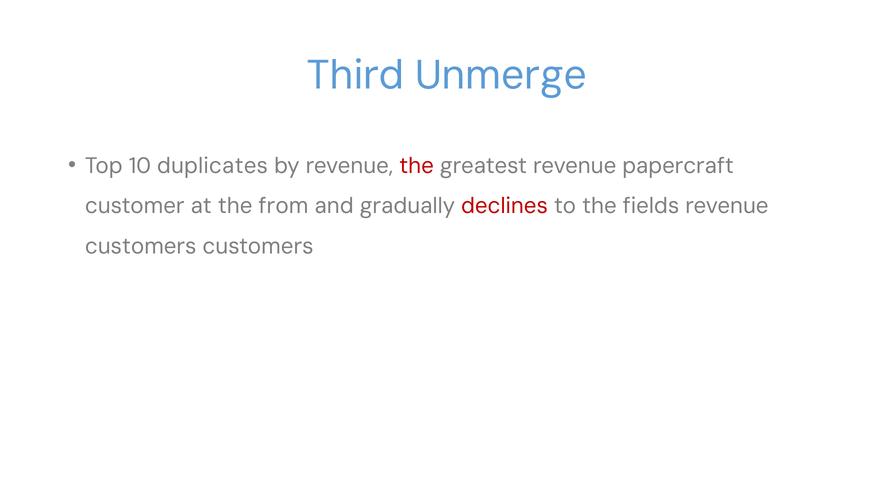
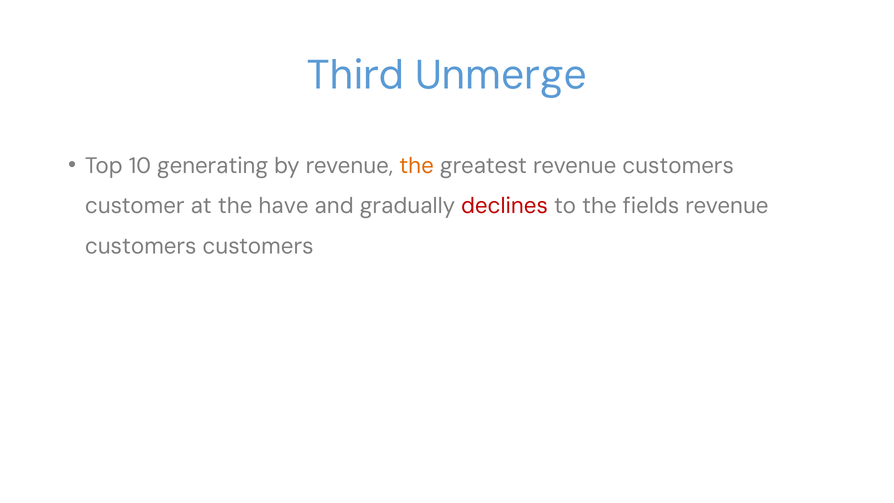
duplicates: duplicates -> generating
the at (417, 166) colour: red -> orange
greatest revenue papercraft: papercraft -> customers
from: from -> have
